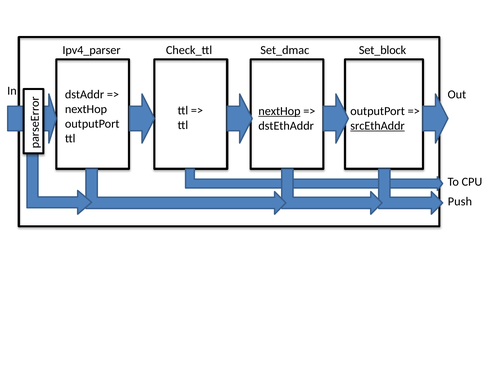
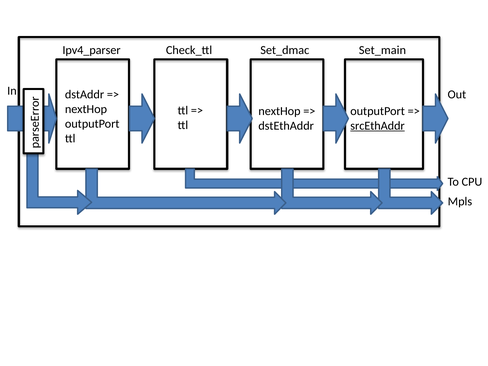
Set_block: Set_block -> Set_main
nextHop at (279, 111) underline: present -> none
Push: Push -> Mpls
